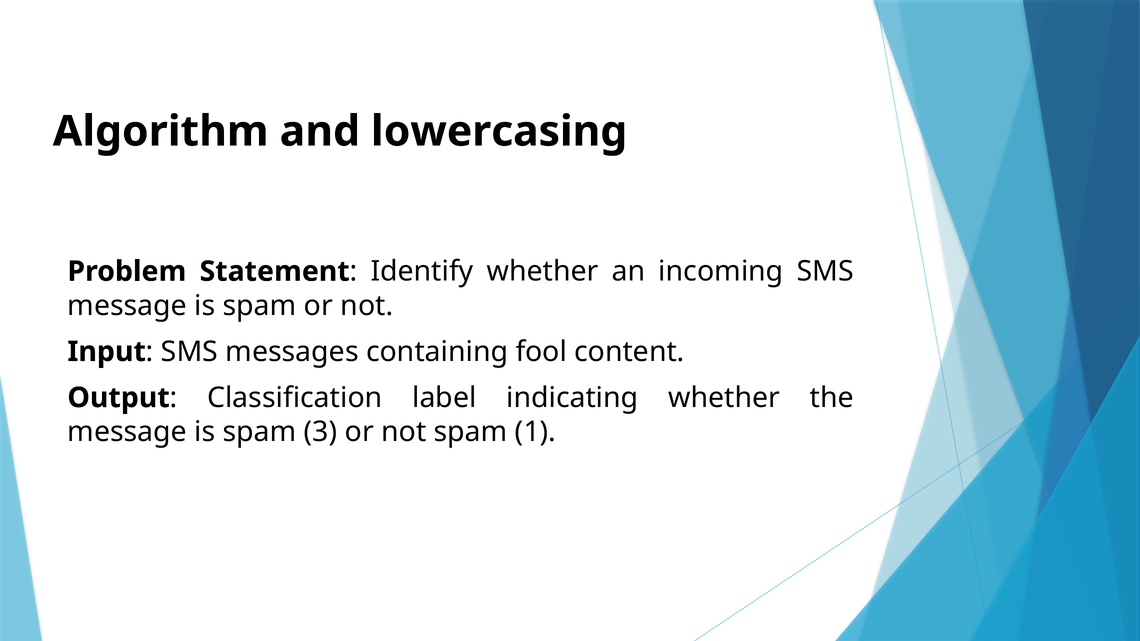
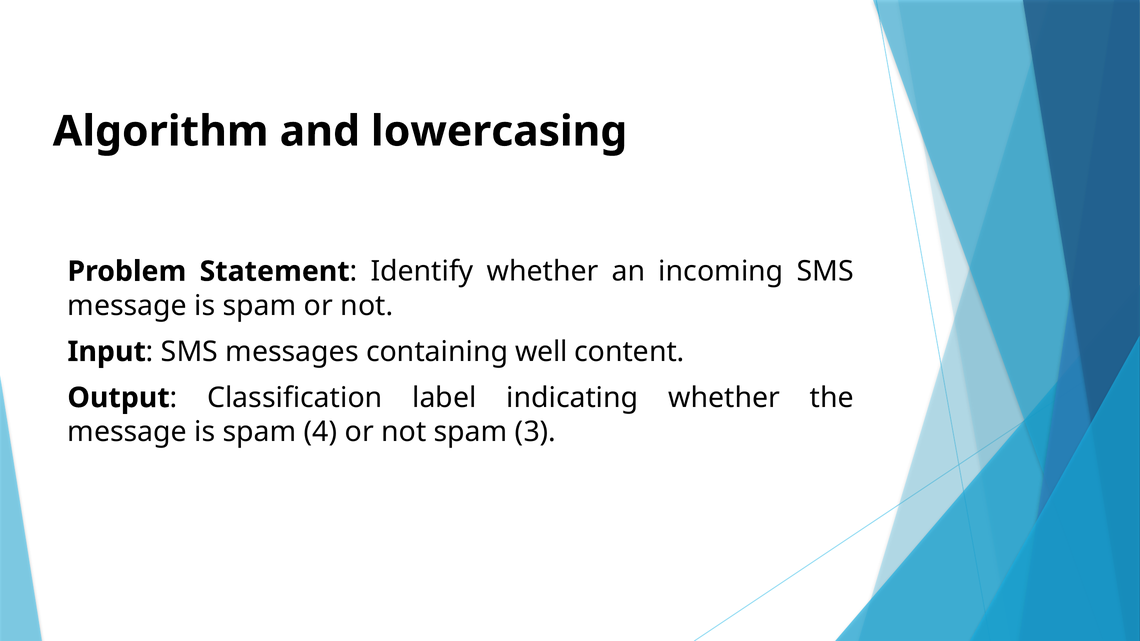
fool: fool -> well
3: 3 -> 4
1: 1 -> 3
